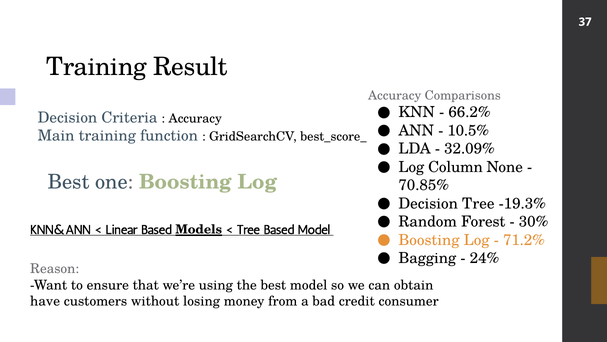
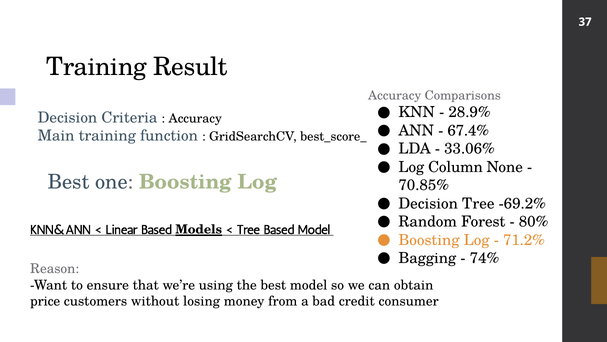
66.2%: 66.2% -> 28.9%
10.5%: 10.5% -> 67.4%
32.09%: 32.09% -> 33.06%
-19.3%: -19.3% -> -69.2%
30%: 30% -> 80%
24%: 24% -> 74%
have: have -> price
